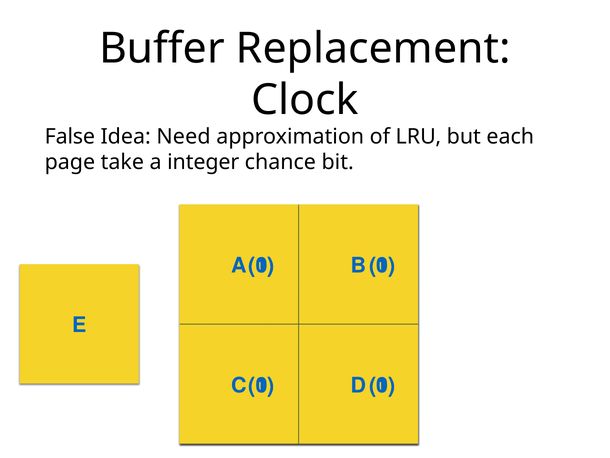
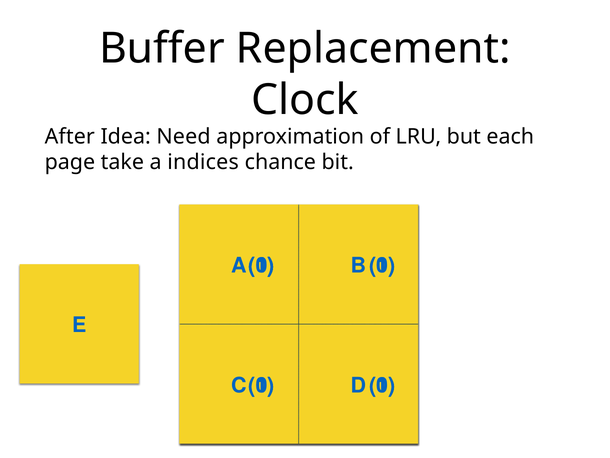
False: False -> After
integer: integer -> indices
